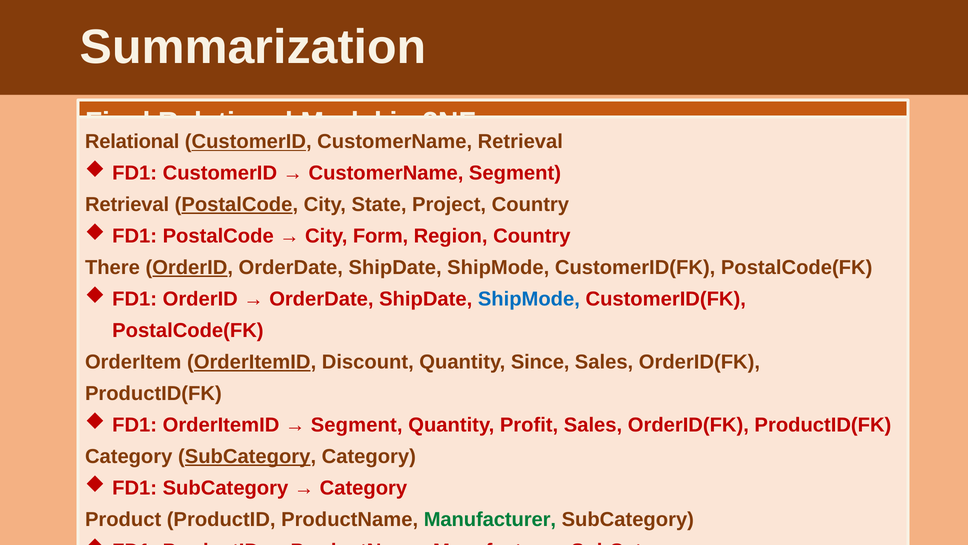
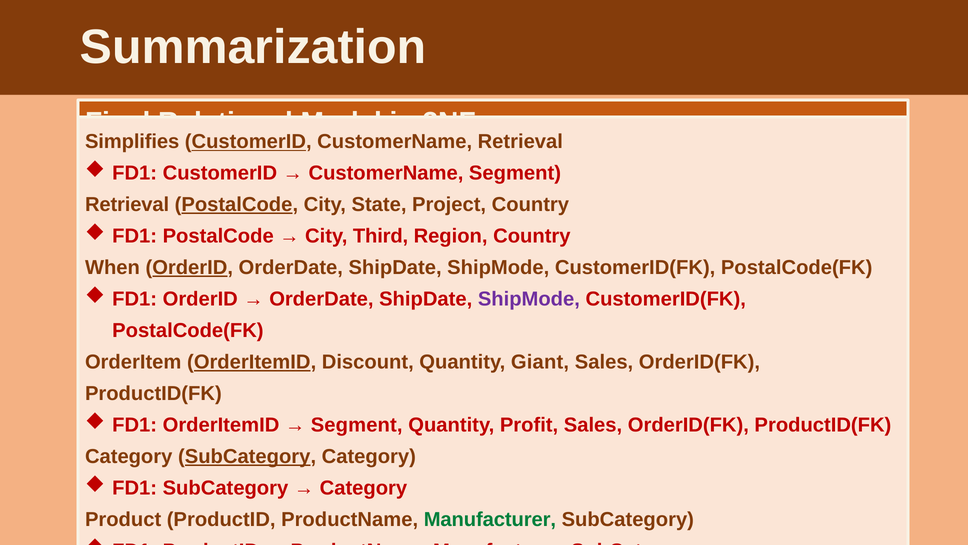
Relational at (132, 141): Relational -> Simplifies
Form: Form -> Third
There: There -> When
ShipMode at (529, 299) colour: blue -> purple
Since: Since -> Giant
